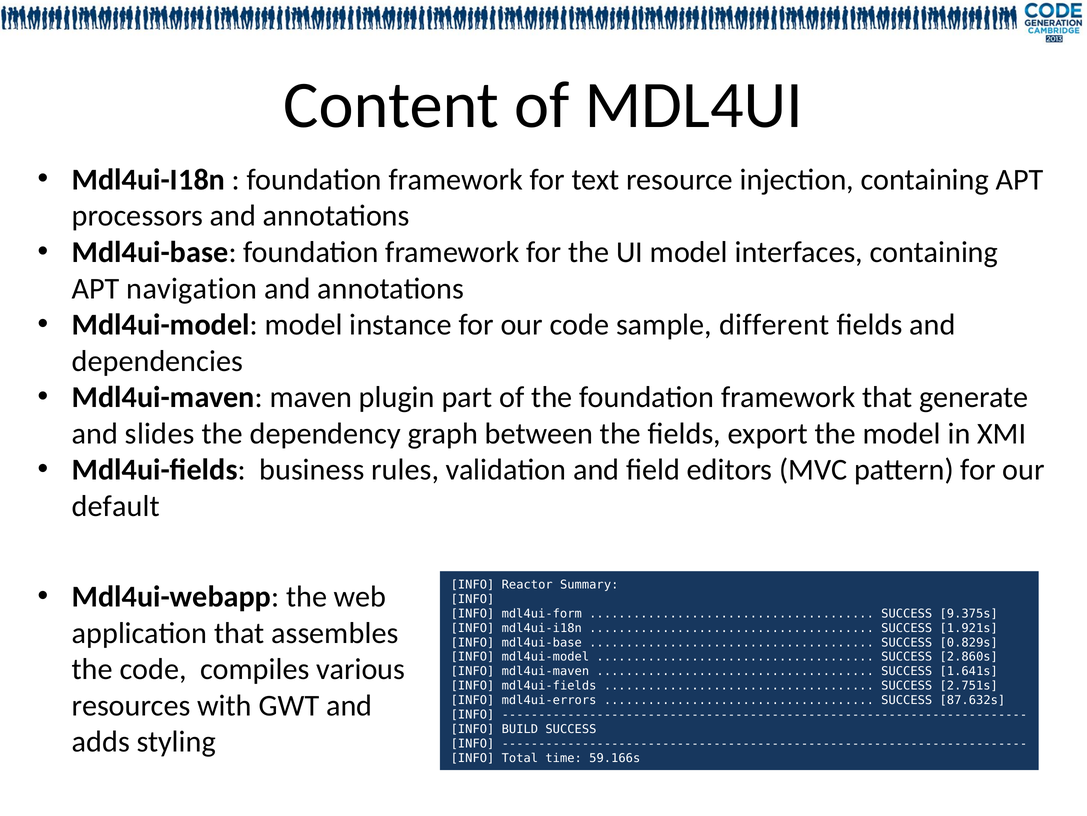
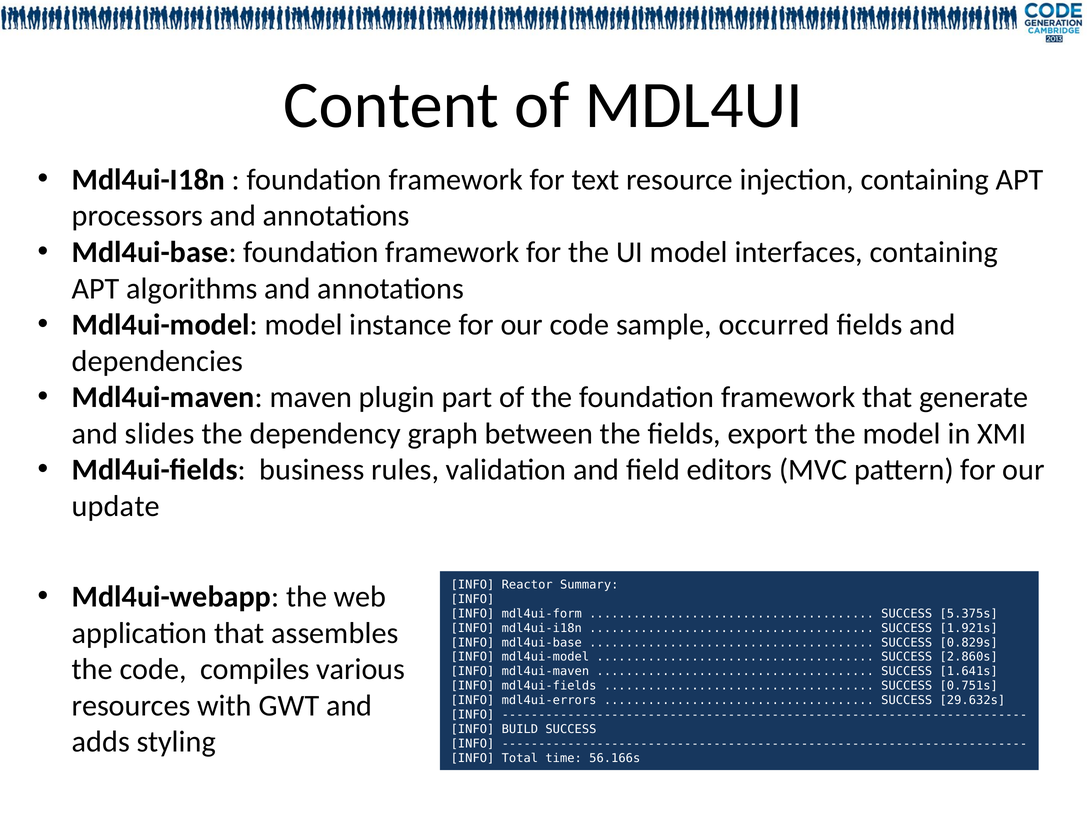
navigation: navigation -> algorithms
different: different -> occurred
default: default -> update
9.375s: 9.375s -> 5.375s
2.751s: 2.751s -> 0.751s
87.632s: 87.632s -> 29.632s
59.166s: 59.166s -> 56.166s
